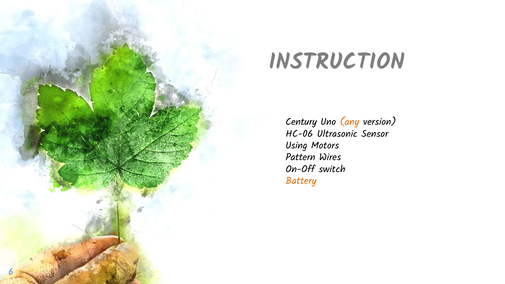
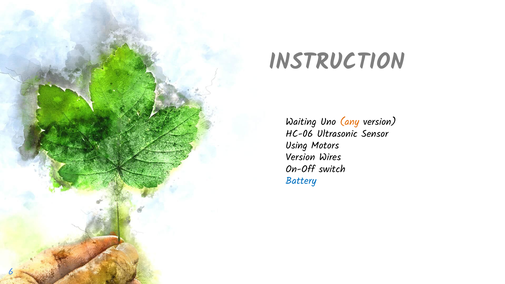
Century: Century -> Waiting
Pattern at (300, 157): Pattern -> Version
Battery colour: orange -> blue
